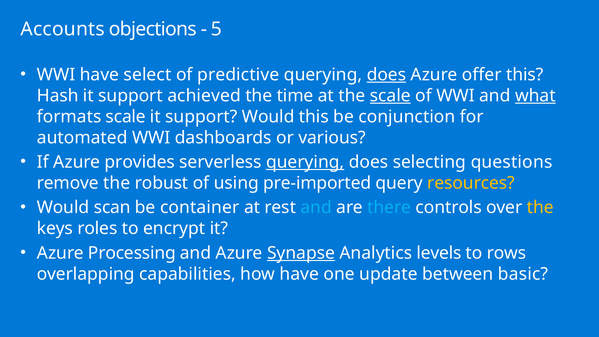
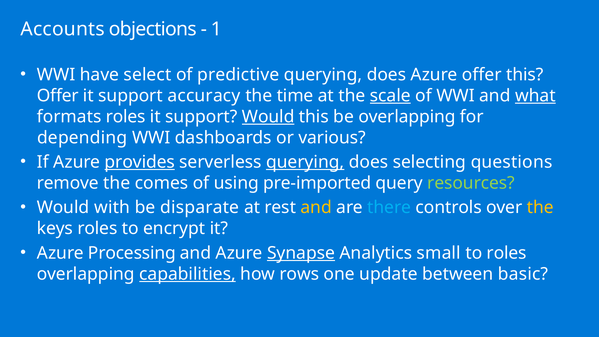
5: 5 -> 1
does at (386, 75) underline: present -> none
Hash at (58, 96): Hash -> Offer
achieved: achieved -> accuracy
formats scale: scale -> roles
Would at (268, 117) underline: none -> present
be conjunction: conjunction -> overlapping
automated: automated -> depending
provides underline: none -> present
robust: robust -> comes
resources colour: yellow -> light green
scan: scan -> with
container: container -> disparate
and at (316, 207) colour: light blue -> yellow
levels: levels -> small
to rows: rows -> roles
capabilities underline: none -> present
how have: have -> rows
